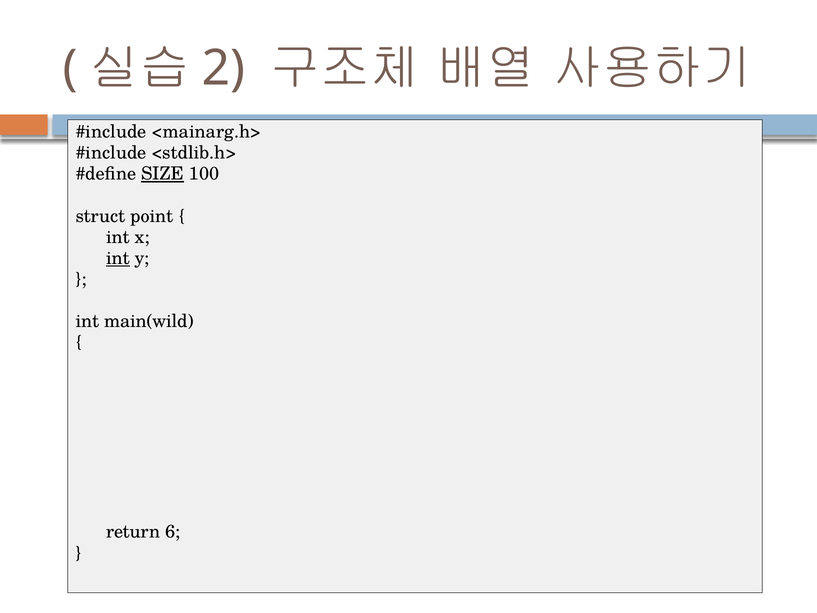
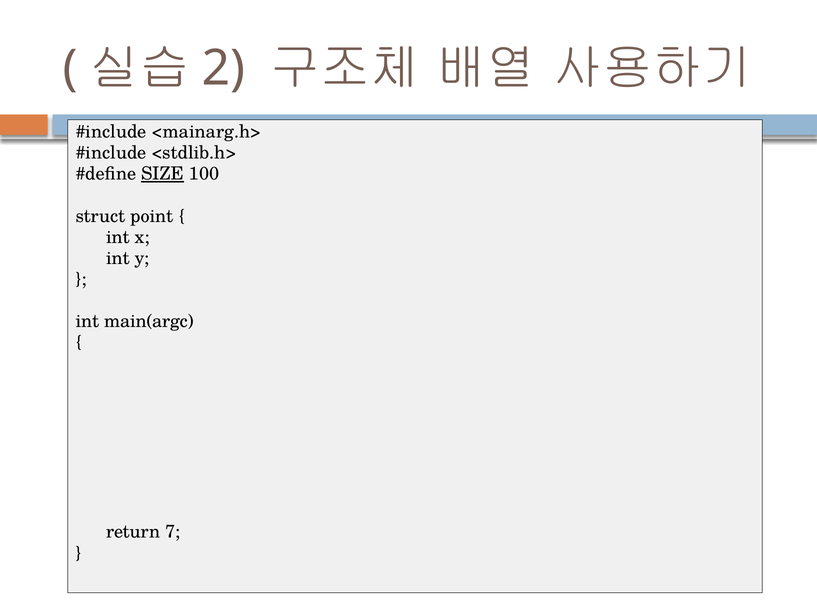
int at (118, 258) underline: present -> none
main(wild: main(wild -> main(argc
6: 6 -> 7
